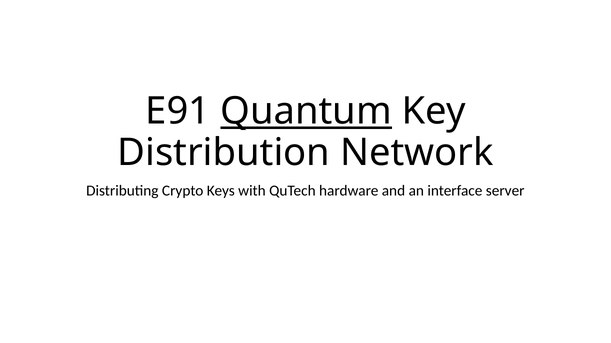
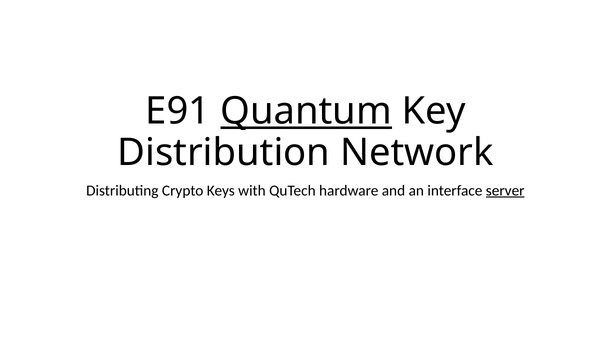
server underline: none -> present
